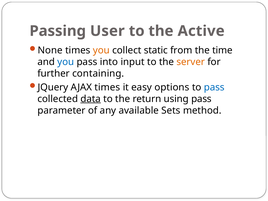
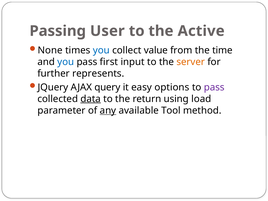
you at (101, 50) colour: orange -> blue
static: static -> value
into: into -> first
containing: containing -> represents
AJAX times: times -> query
pass at (214, 87) colour: blue -> purple
using pass: pass -> load
any underline: none -> present
Sets: Sets -> Tool
